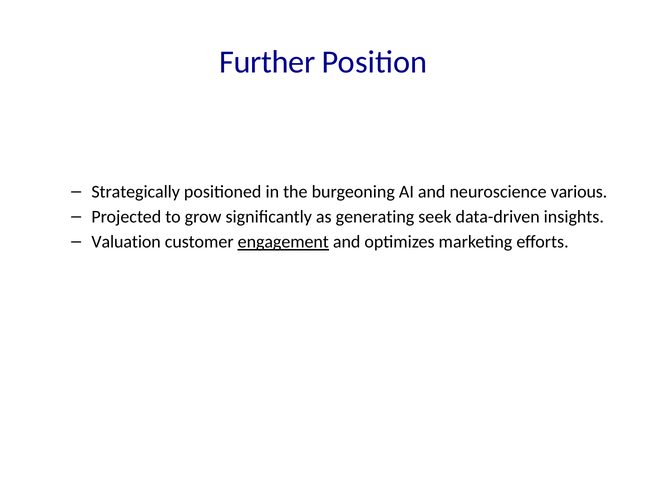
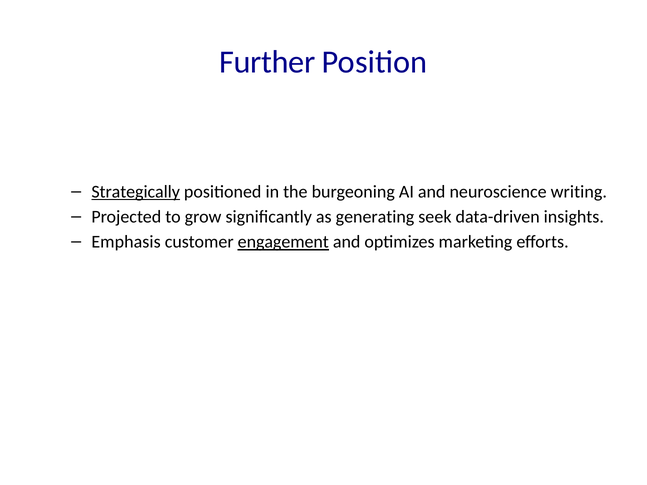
Strategically underline: none -> present
various: various -> writing
Valuation: Valuation -> Emphasis
